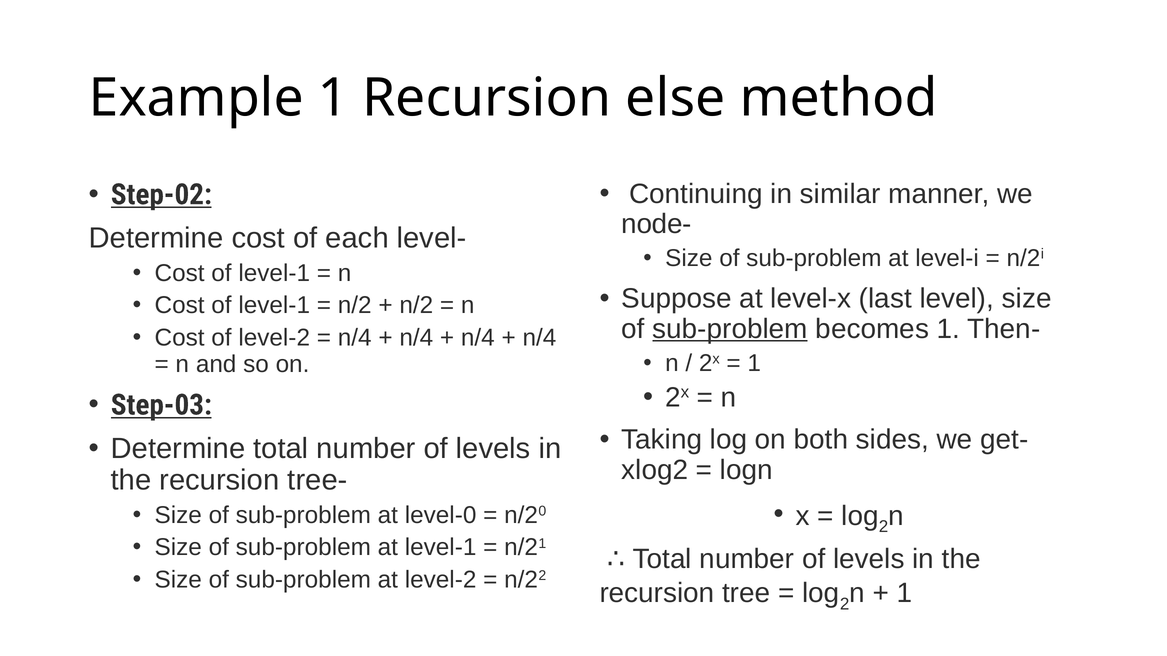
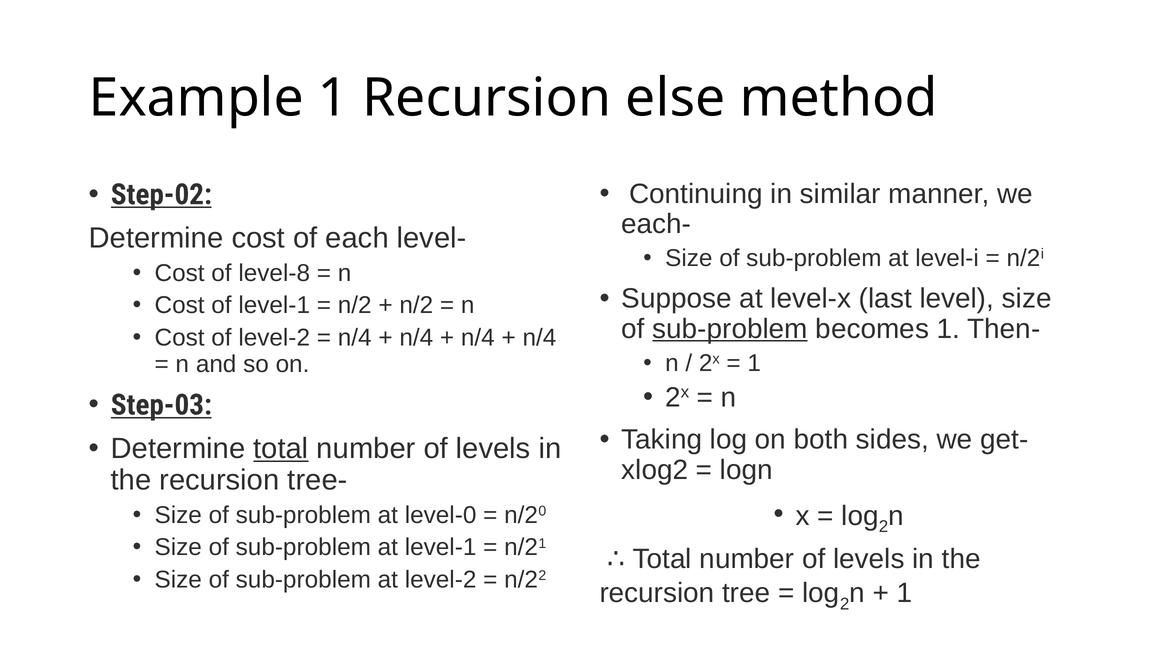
node-: node- -> each-
level-1 at (274, 273): level-1 -> level-8
total at (281, 449) underline: none -> present
